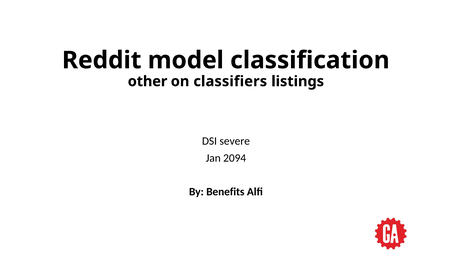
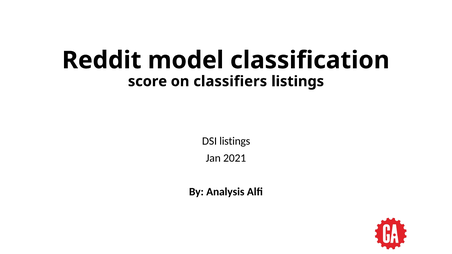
other: other -> score
DSI severe: severe -> listings
2094: 2094 -> 2021
Benefits: Benefits -> Analysis
